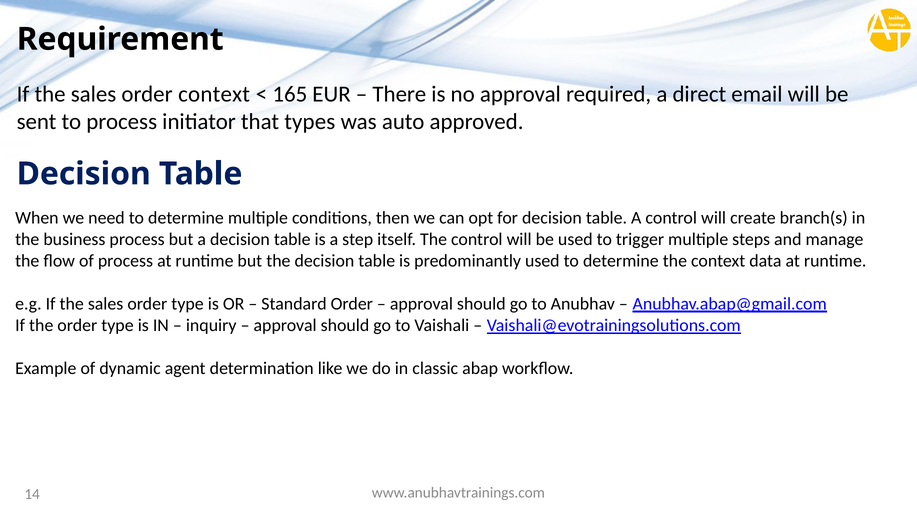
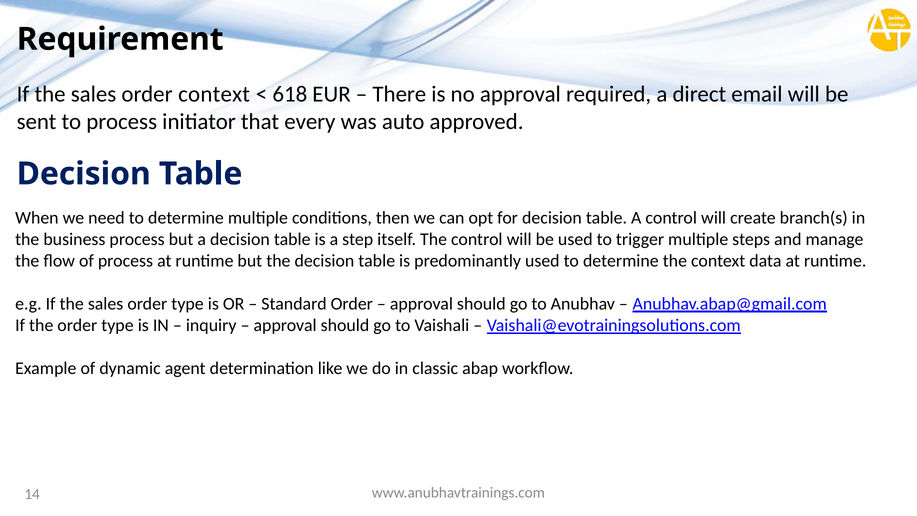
165: 165 -> 618
types: types -> every
